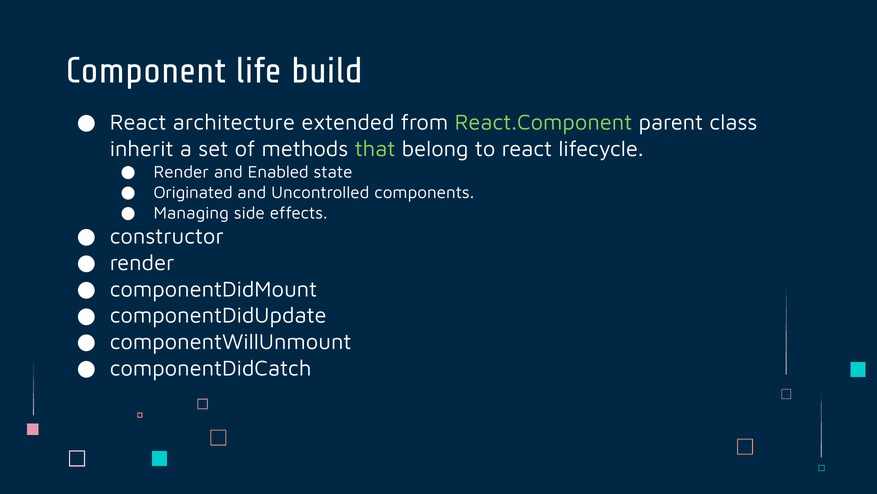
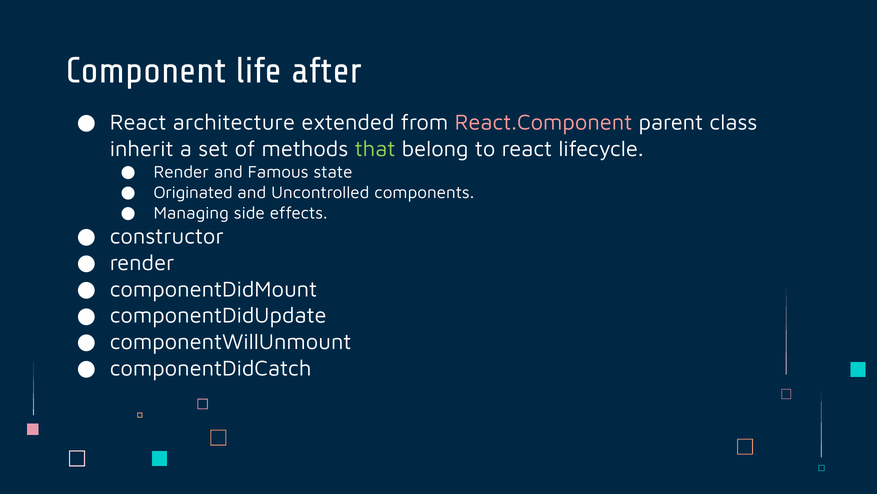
build: build -> after
React.Component colour: light green -> pink
Enabled: Enabled -> Famous
